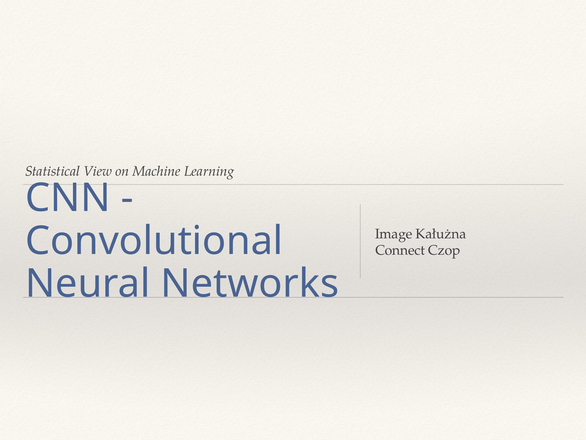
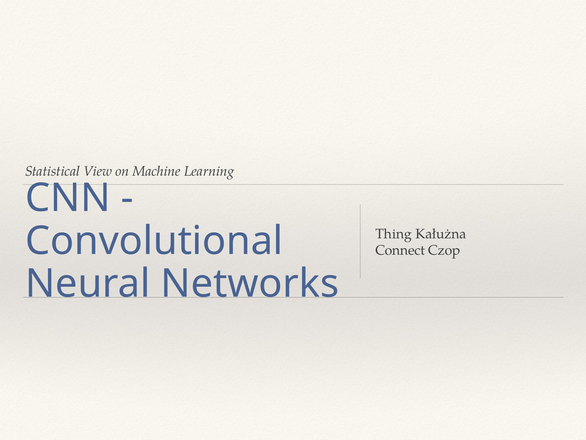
Image: Image -> Thing
